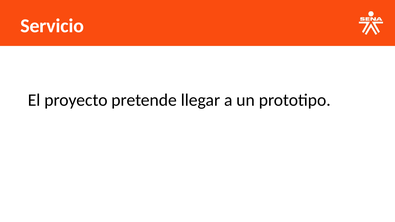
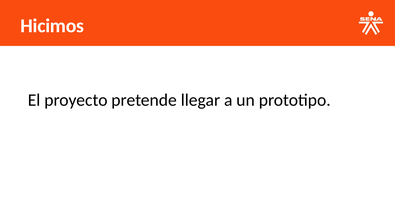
Servicio: Servicio -> Hicimos
